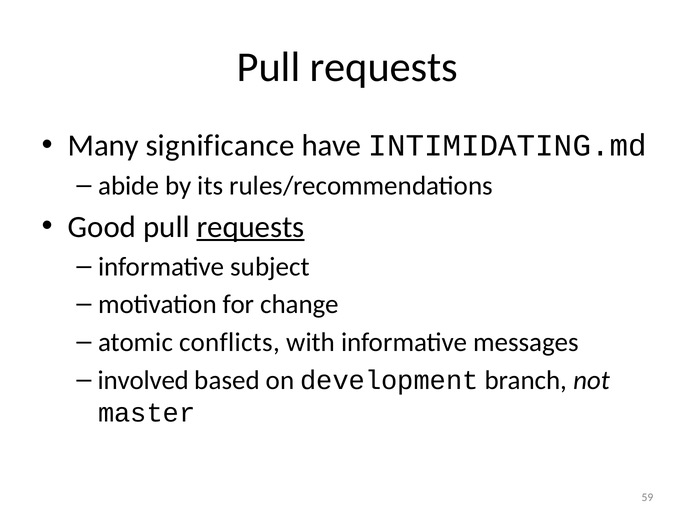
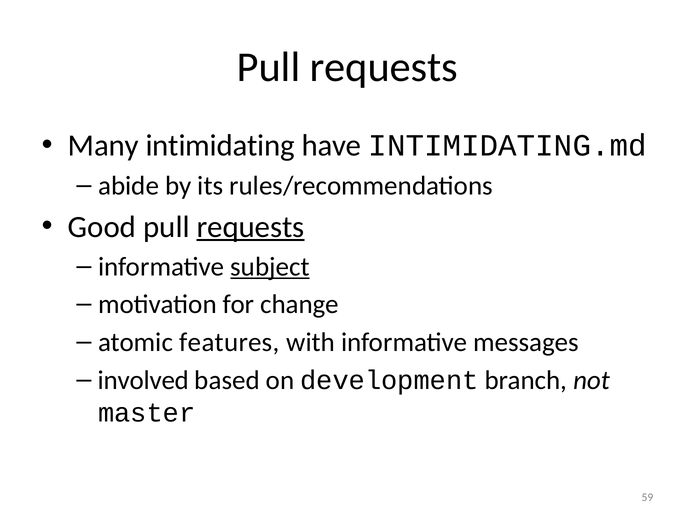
significance: significance -> intimidating
subject underline: none -> present
conflicts: conflicts -> features
